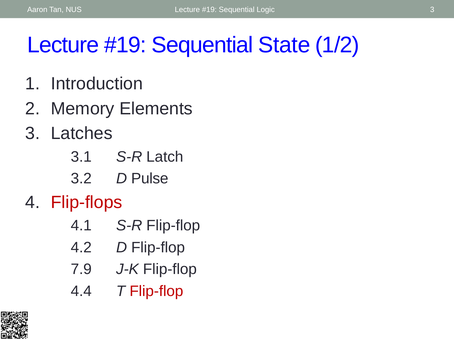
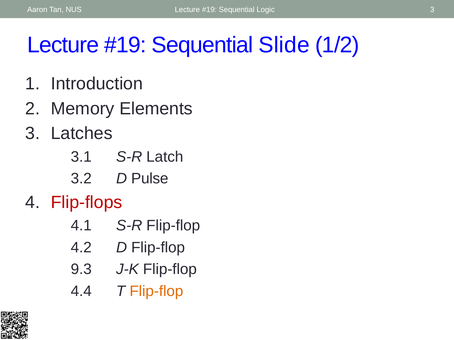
State: State -> Slide
7.9: 7.9 -> 9.3
Flip-flop at (156, 292) colour: red -> orange
